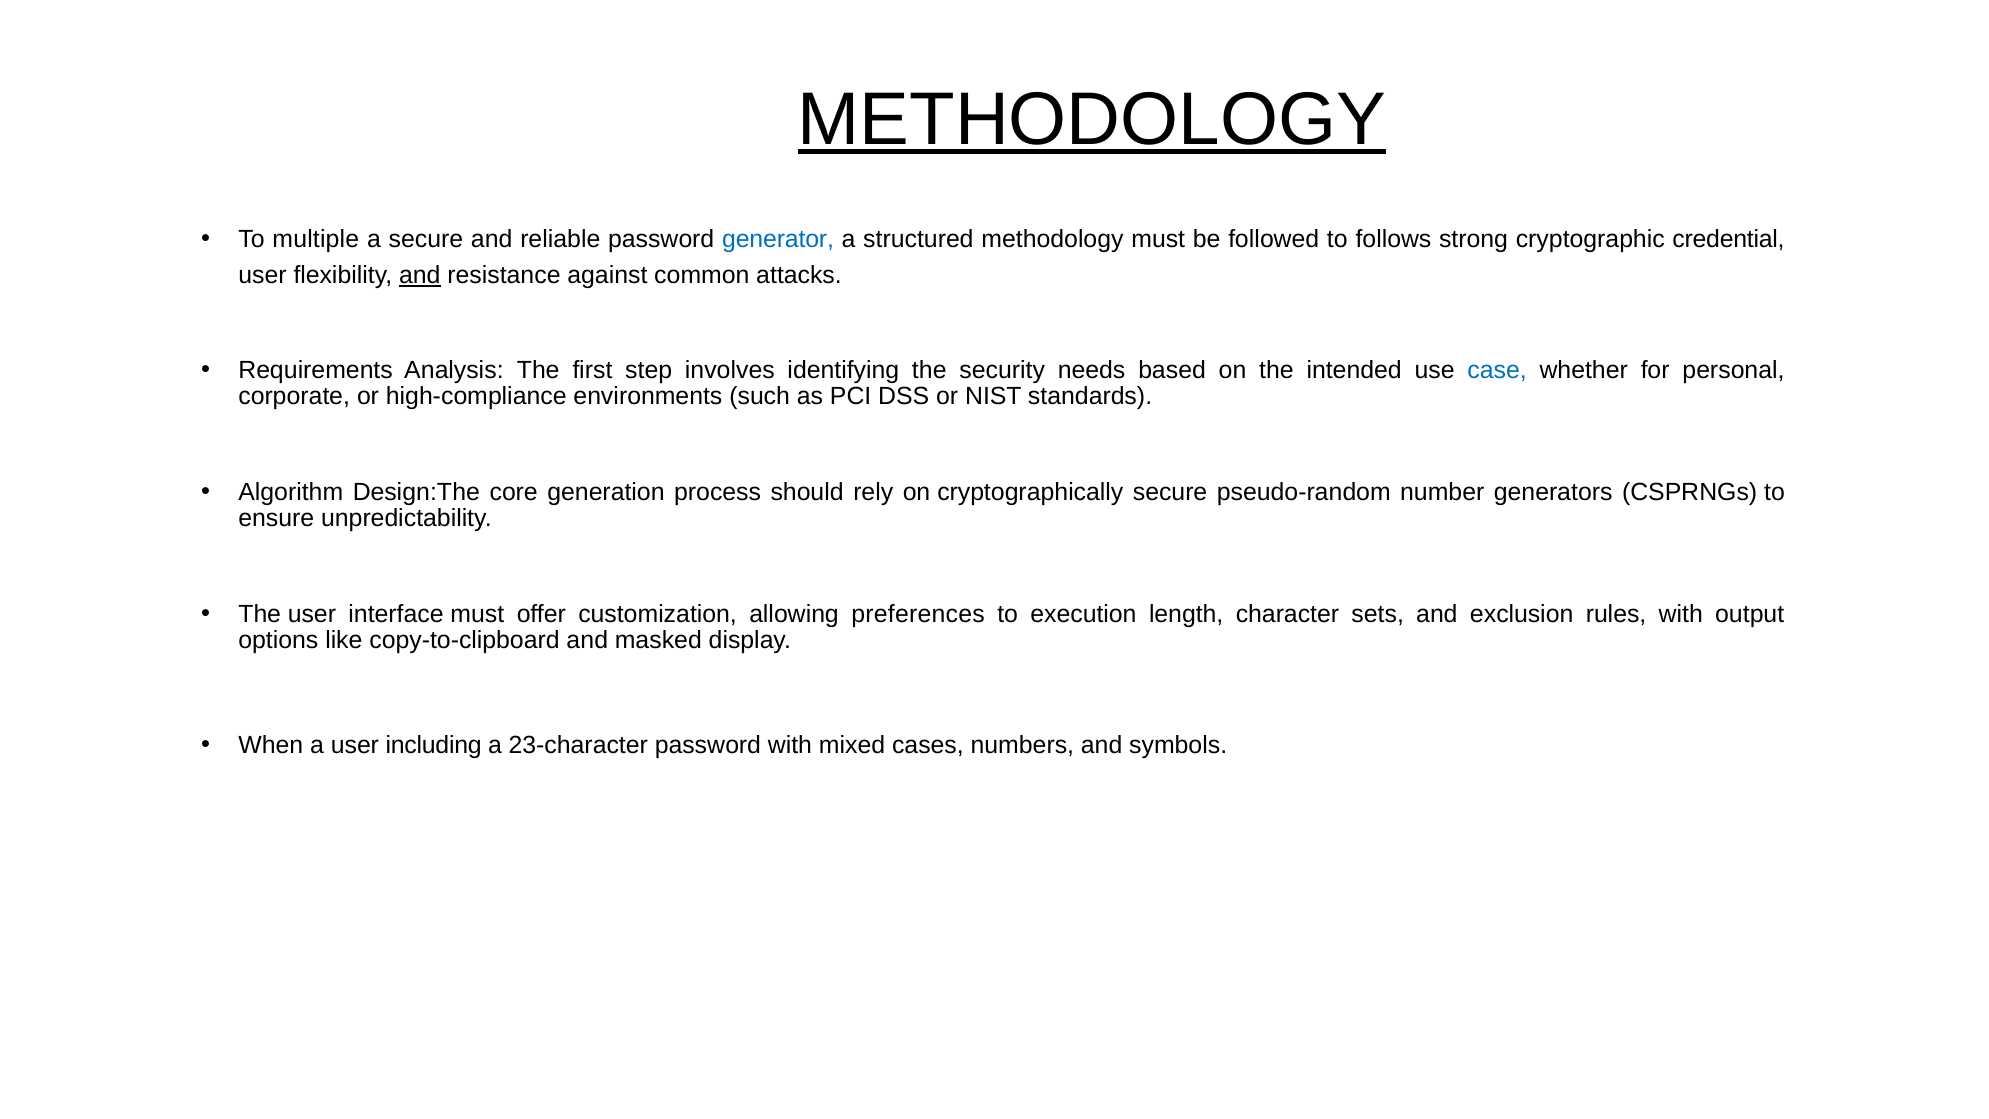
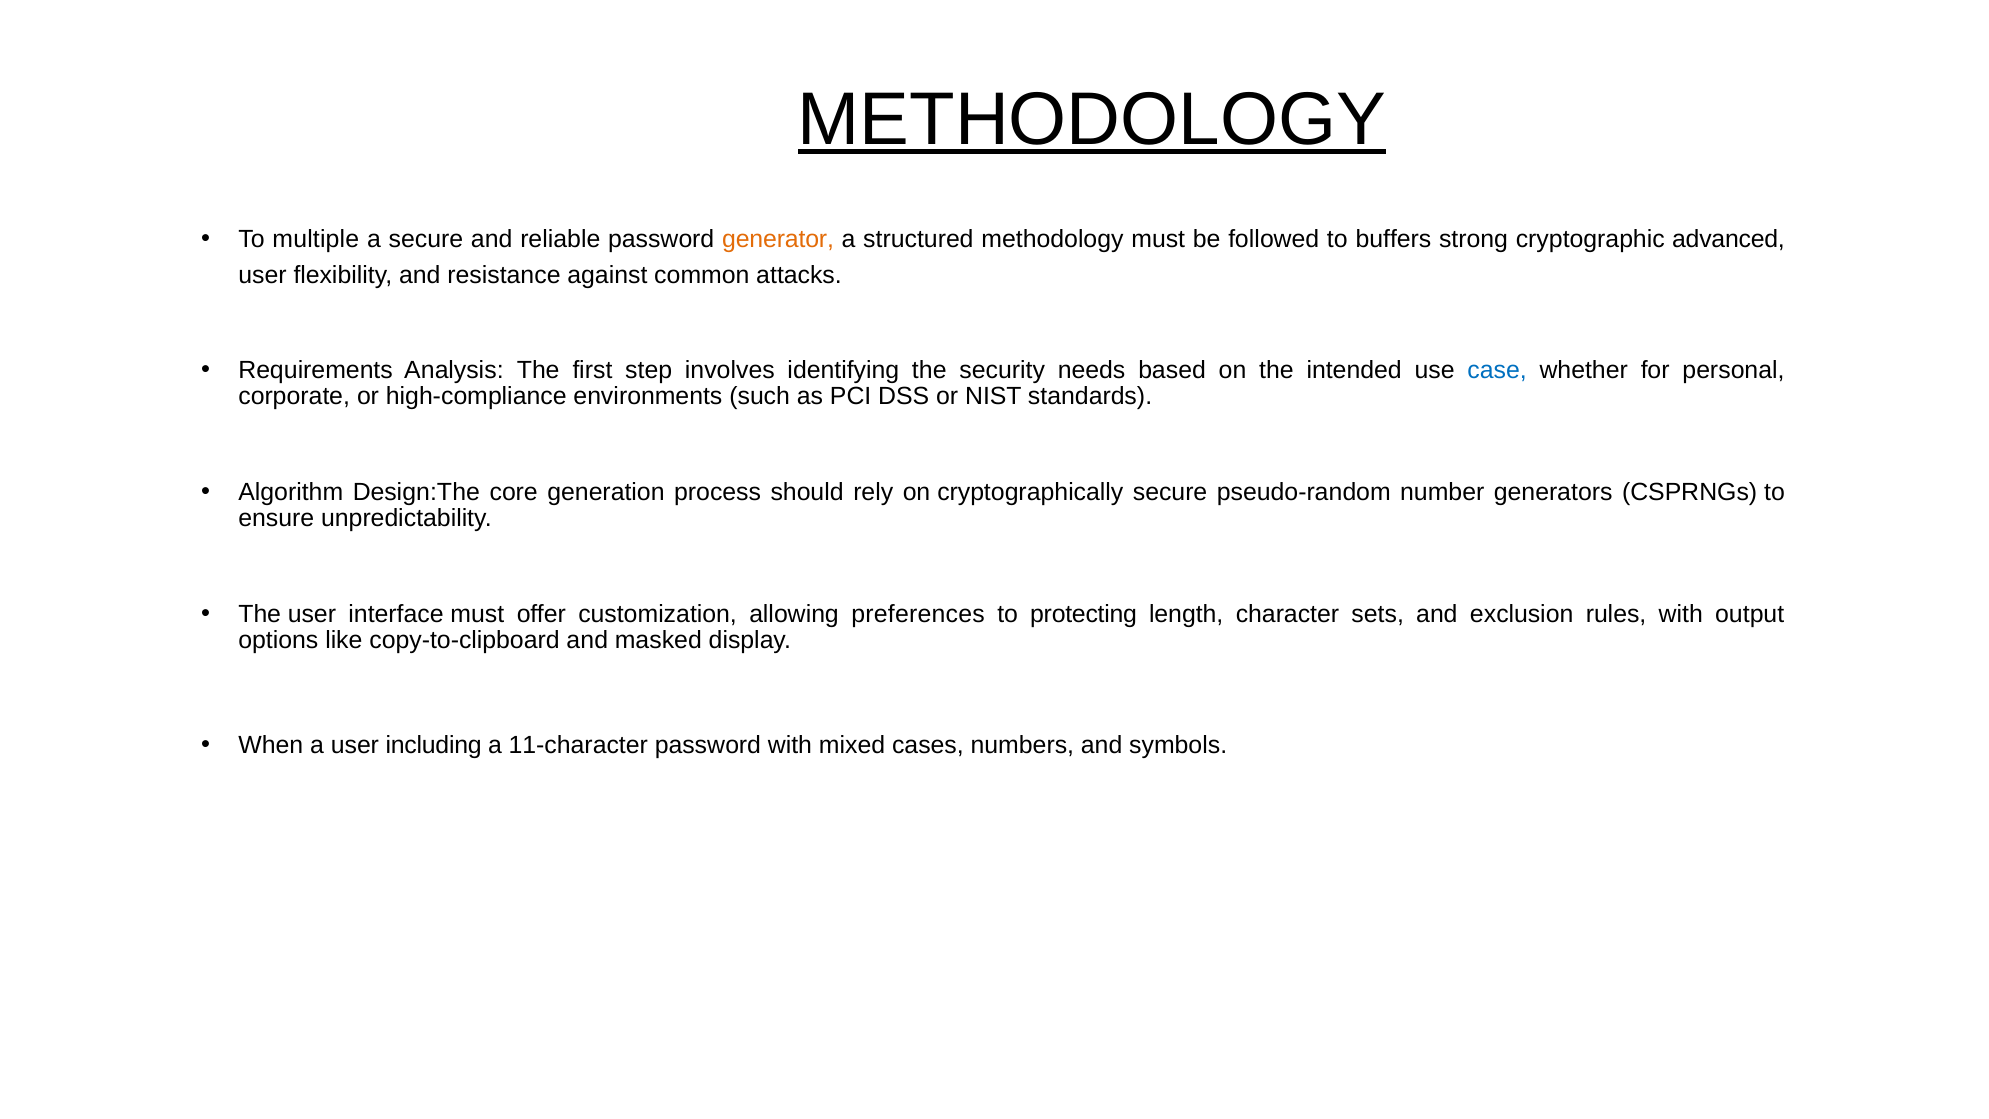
generator colour: blue -> orange
follows: follows -> buffers
credential: credential -> advanced
and at (420, 275) underline: present -> none
execution: execution -> protecting
23-character: 23-character -> 11-character
